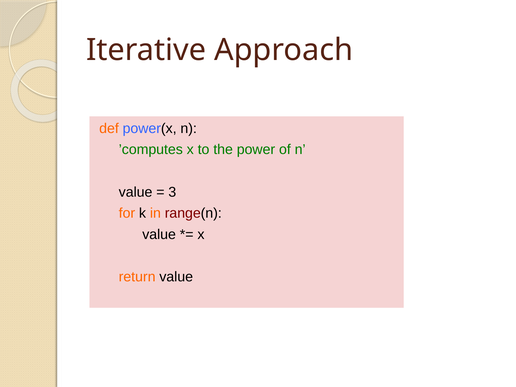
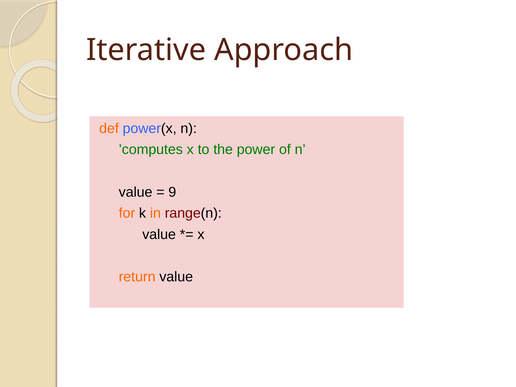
3: 3 -> 9
